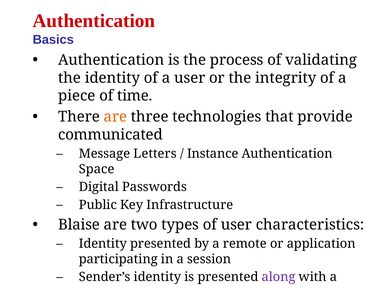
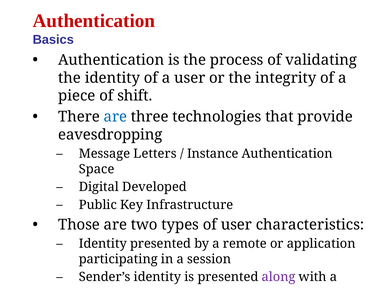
time: time -> shift
are at (115, 117) colour: orange -> blue
communicated: communicated -> eavesdropping
Passwords: Passwords -> Developed
Blaise: Blaise -> Those
